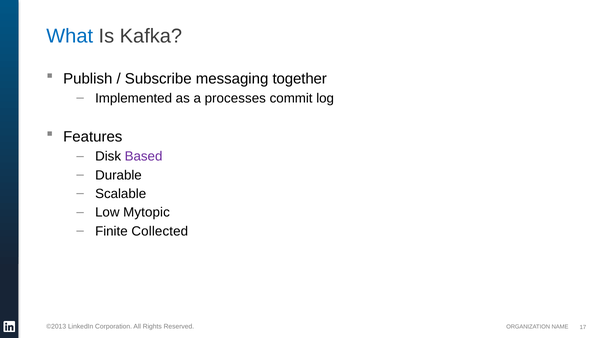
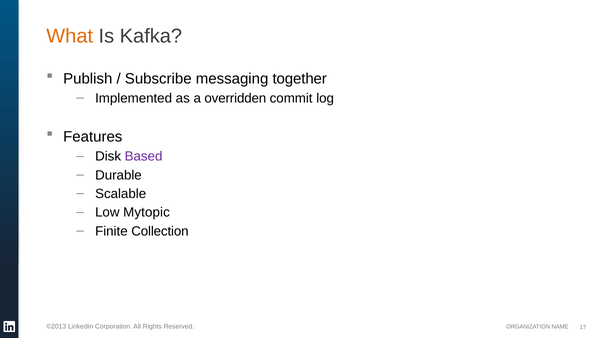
What colour: blue -> orange
processes: processes -> overridden
Collected: Collected -> Collection
